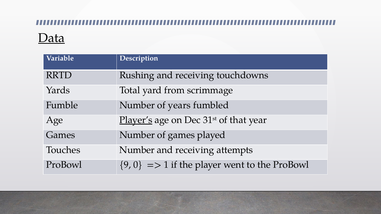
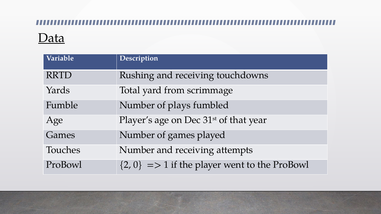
years: years -> plays
Player’s underline: present -> none
9: 9 -> 2
